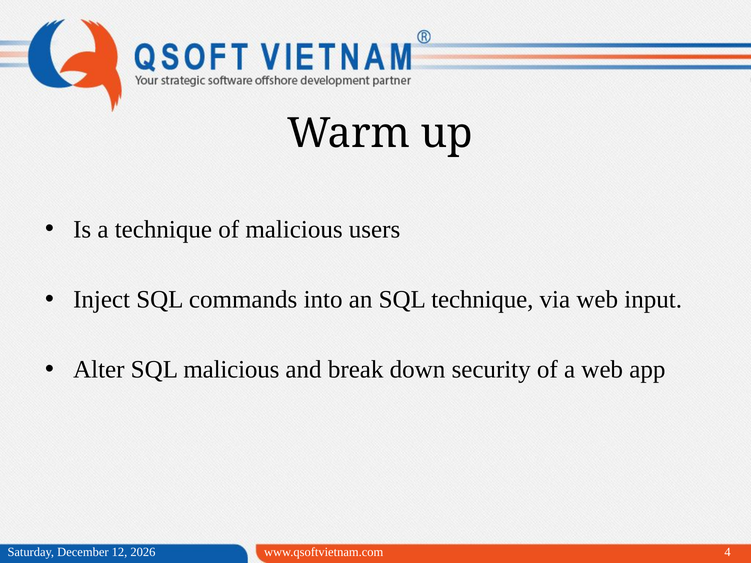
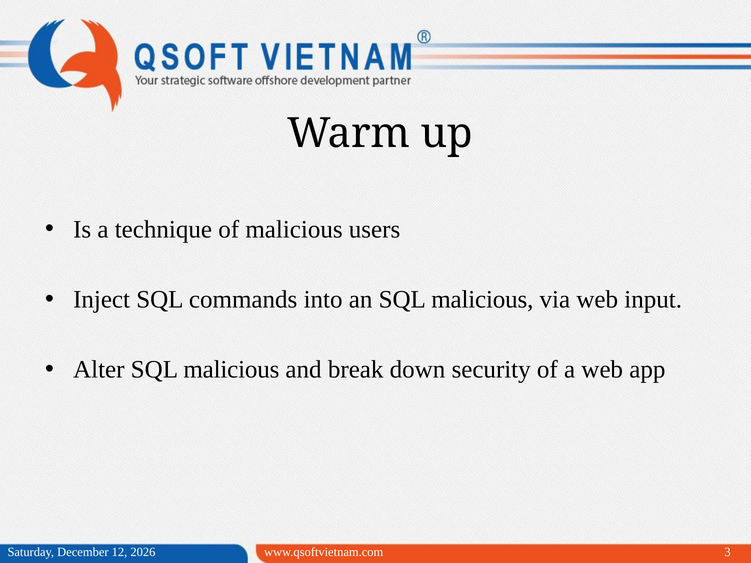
an SQL technique: technique -> malicious
4: 4 -> 3
